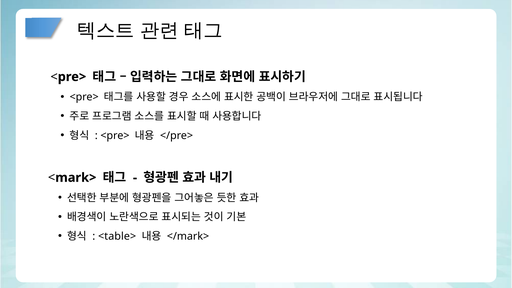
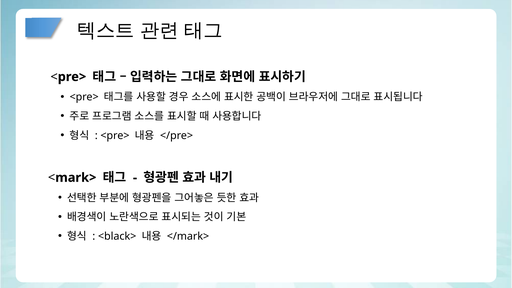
<table>: <table> -> <black>
